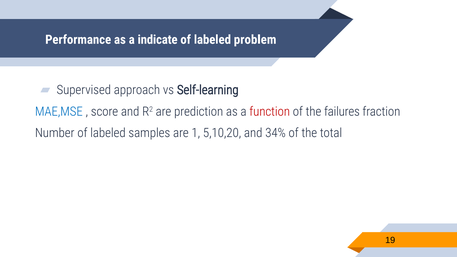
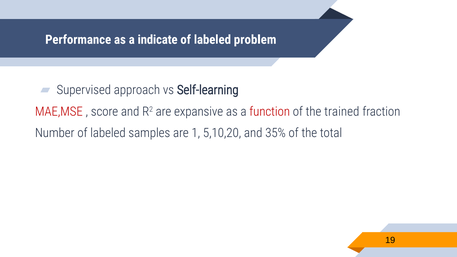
MAE,MSE colour: blue -> red
prediction: prediction -> expansive
failures: failures -> trained
34%: 34% -> 35%
